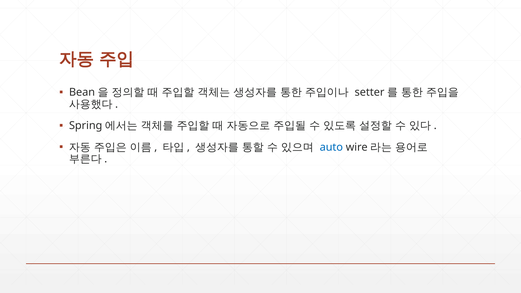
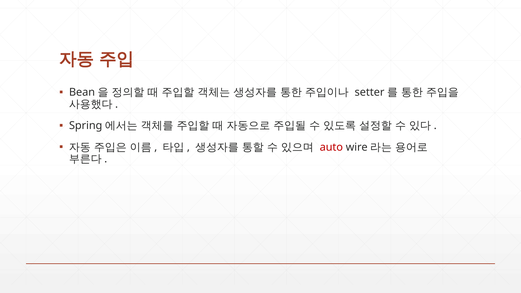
auto colour: blue -> red
